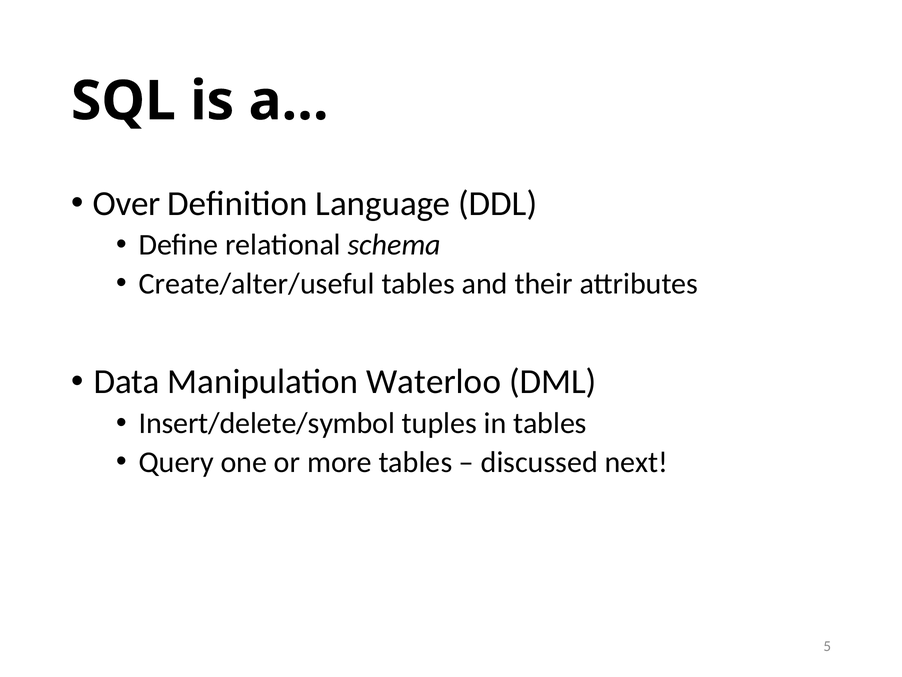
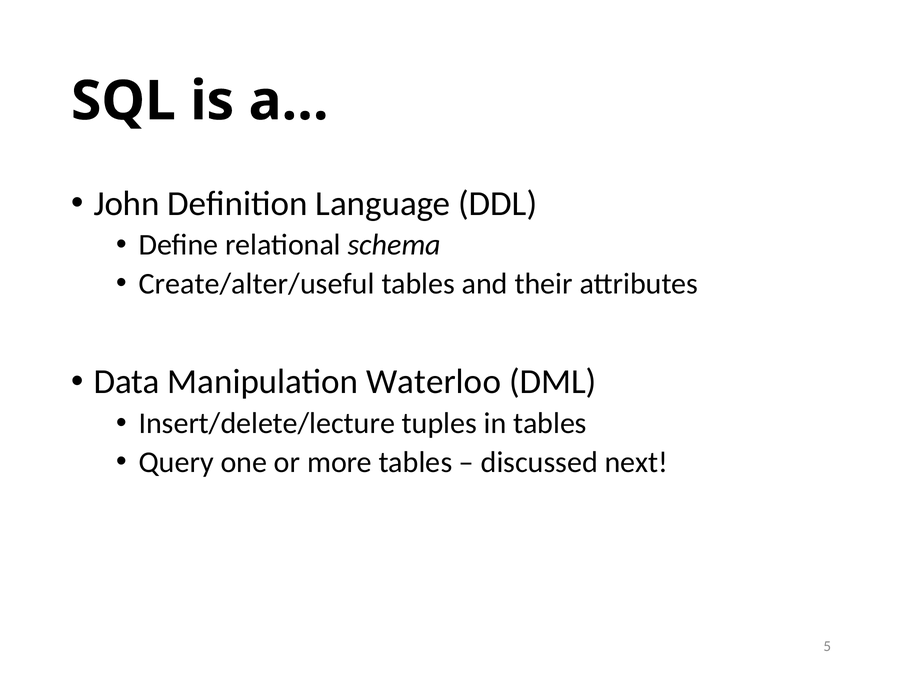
Over: Over -> John
Insert/delete/symbol: Insert/delete/symbol -> Insert/delete/lecture
